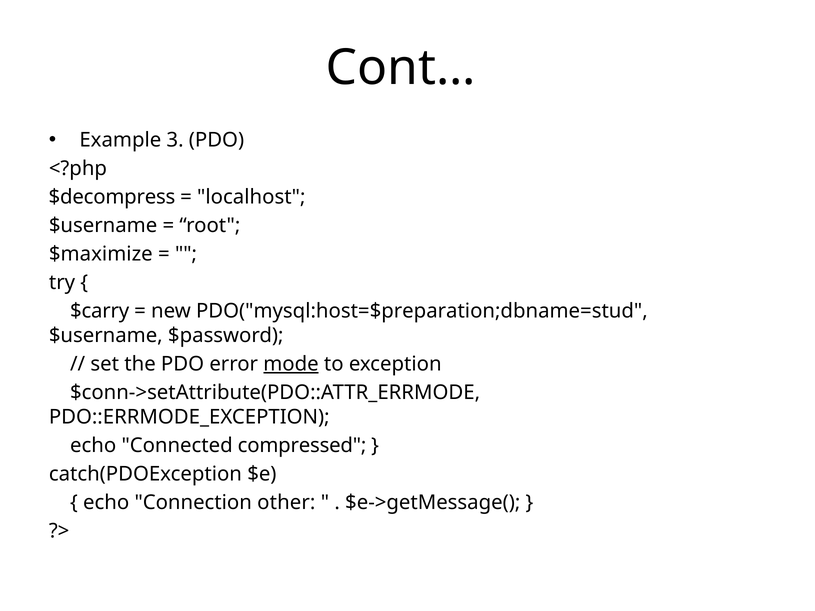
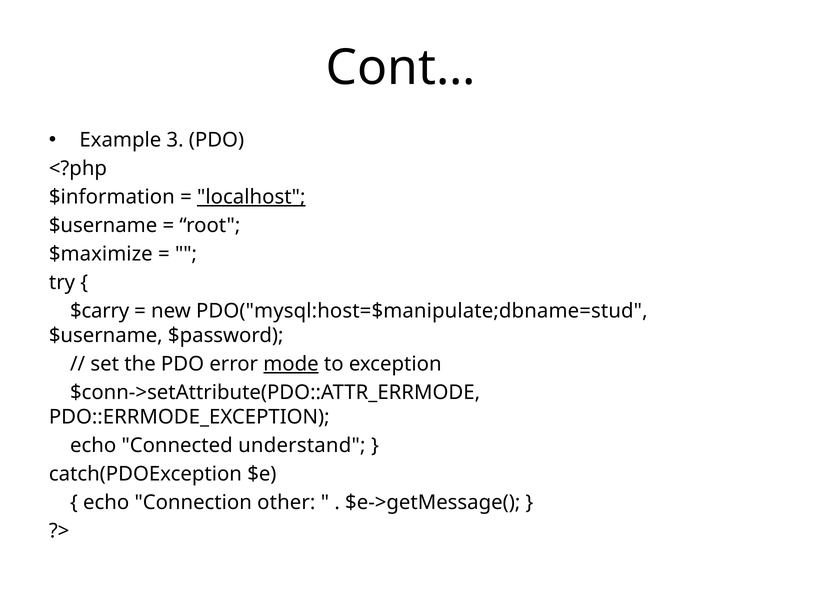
$decompress: $decompress -> $information
localhost underline: none -> present
PDO("mysql:host=$preparation;dbname=stud: PDO("mysql:host=$preparation;dbname=stud -> PDO("mysql:host=$manipulate;dbname=stud
compressed: compressed -> understand
